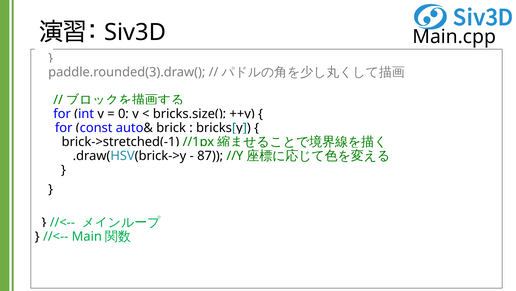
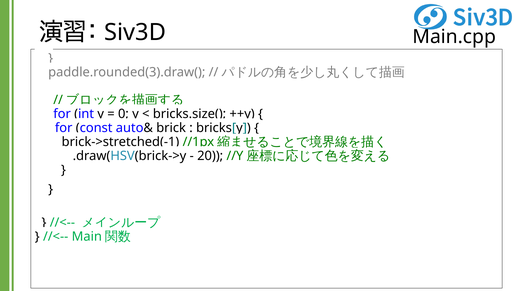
87: 87 -> 20
